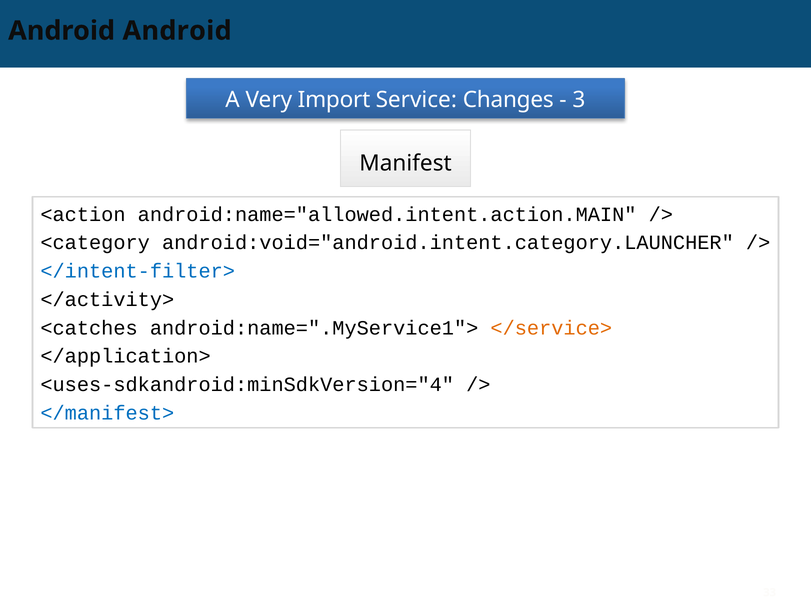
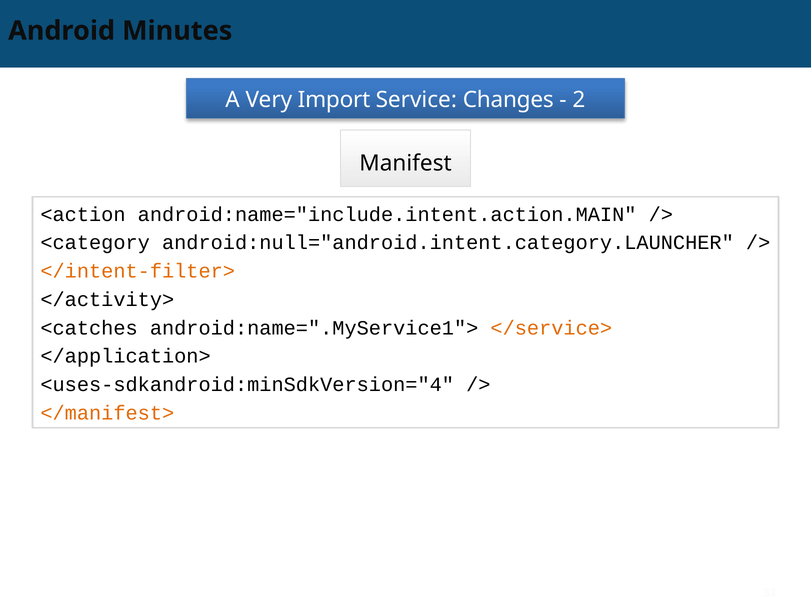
Android Android: Android -> Minutes
3: 3 -> 2
android:name="allowed.intent.action.MAIN: android:name="allowed.intent.action.MAIN -> android:name="include.intent.action.MAIN
android:void="android.intent.category.LAUNCHER: android:void="android.intent.category.LAUNCHER -> android:null="android.intent.category.LAUNCHER
</intent-filter> colour: blue -> orange
</manifest> colour: blue -> orange
